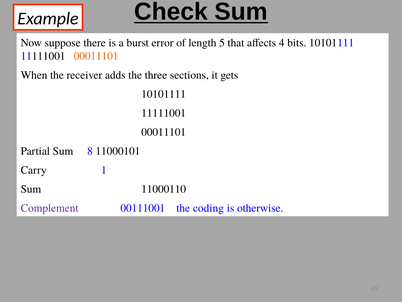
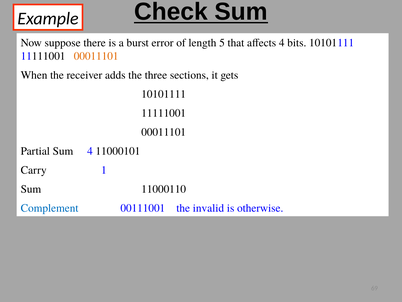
Sum 8: 8 -> 4
Complement colour: purple -> blue
coding: coding -> invalid
